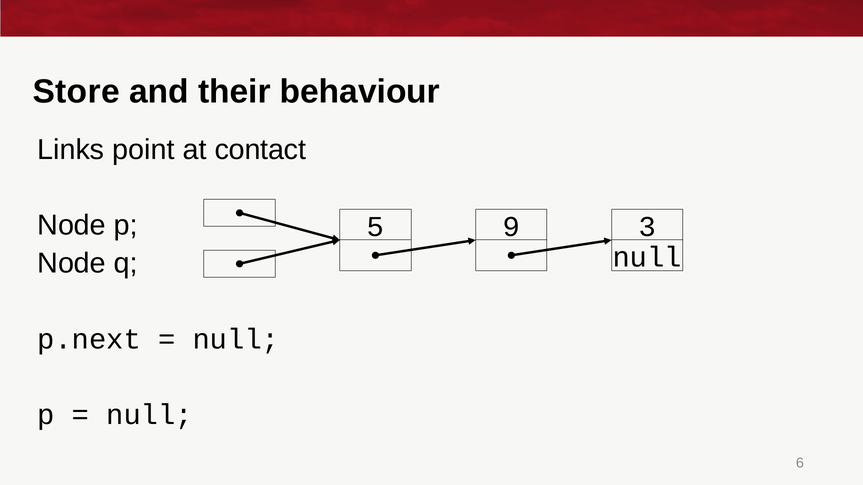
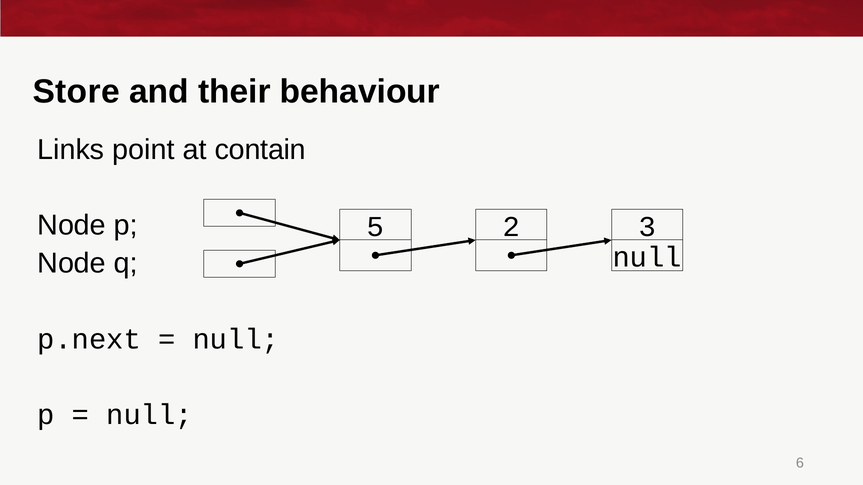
contact: contact -> contain
9: 9 -> 2
